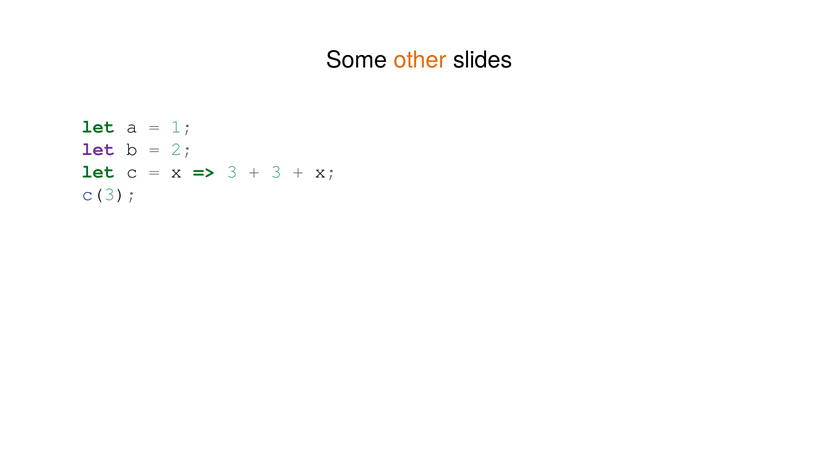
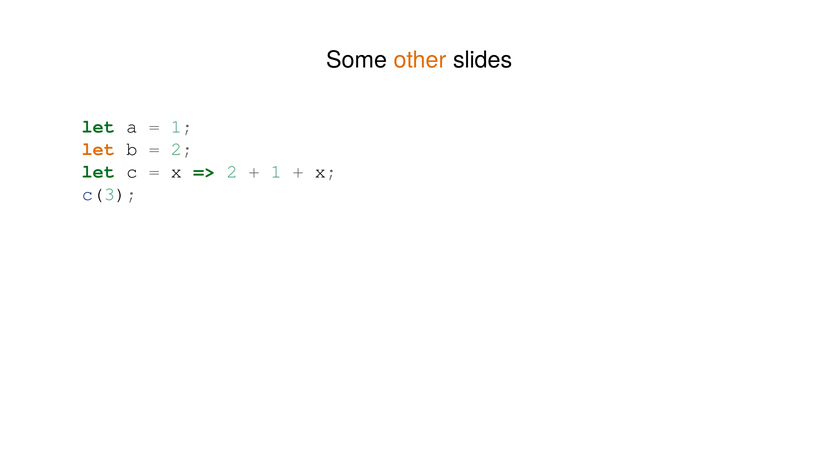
let at (99, 149) colour: purple -> orange
3 at (232, 172): 3 -> 2
3 at (276, 172): 3 -> 1
